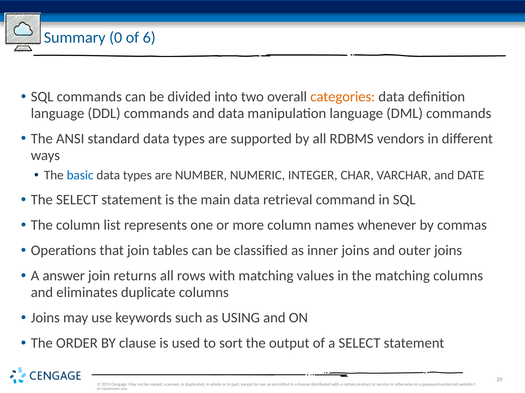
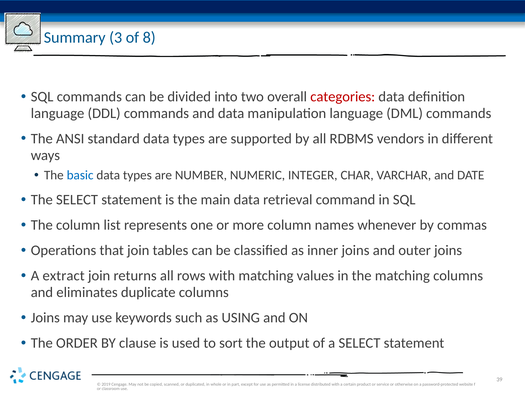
0: 0 -> 3
6: 6 -> 8
categories colour: orange -> red
answer: answer -> extract
